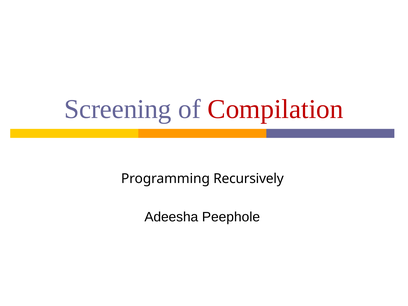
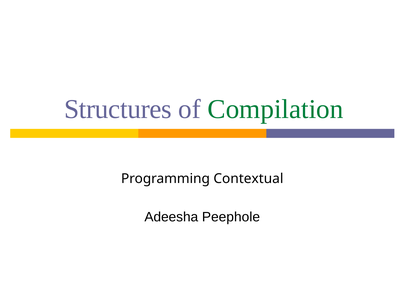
Screening: Screening -> Structures
Compilation colour: red -> green
Recursively: Recursively -> Contextual
